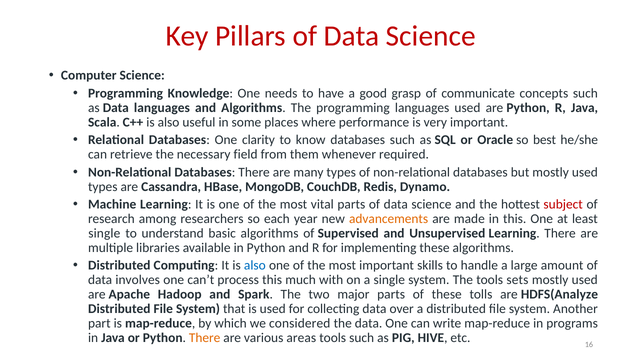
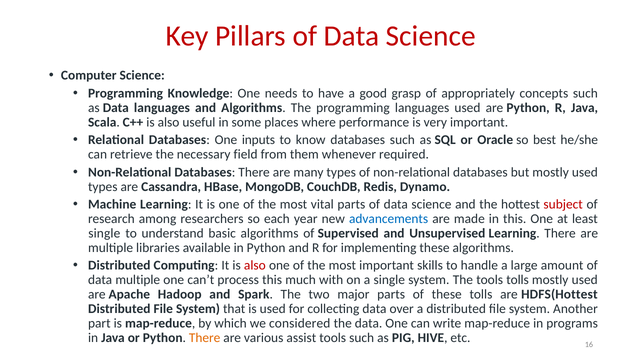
communicate: communicate -> appropriately
clarity: clarity -> inputs
advancements colour: orange -> blue
also at (255, 266) colour: blue -> red
data involves: involves -> multiple
tools sets: sets -> tolls
HDFS(Analyze: HDFS(Analyze -> HDFS(Hottest
areas: areas -> assist
